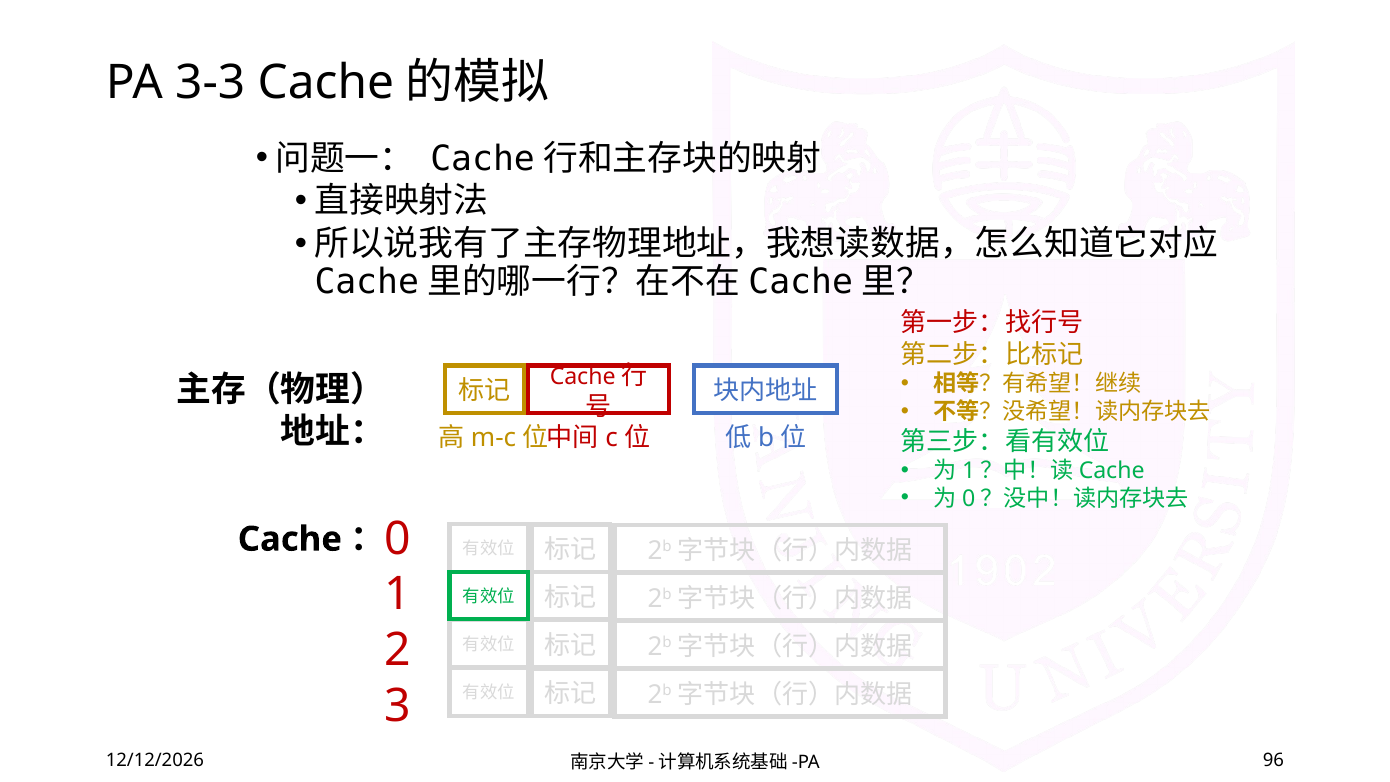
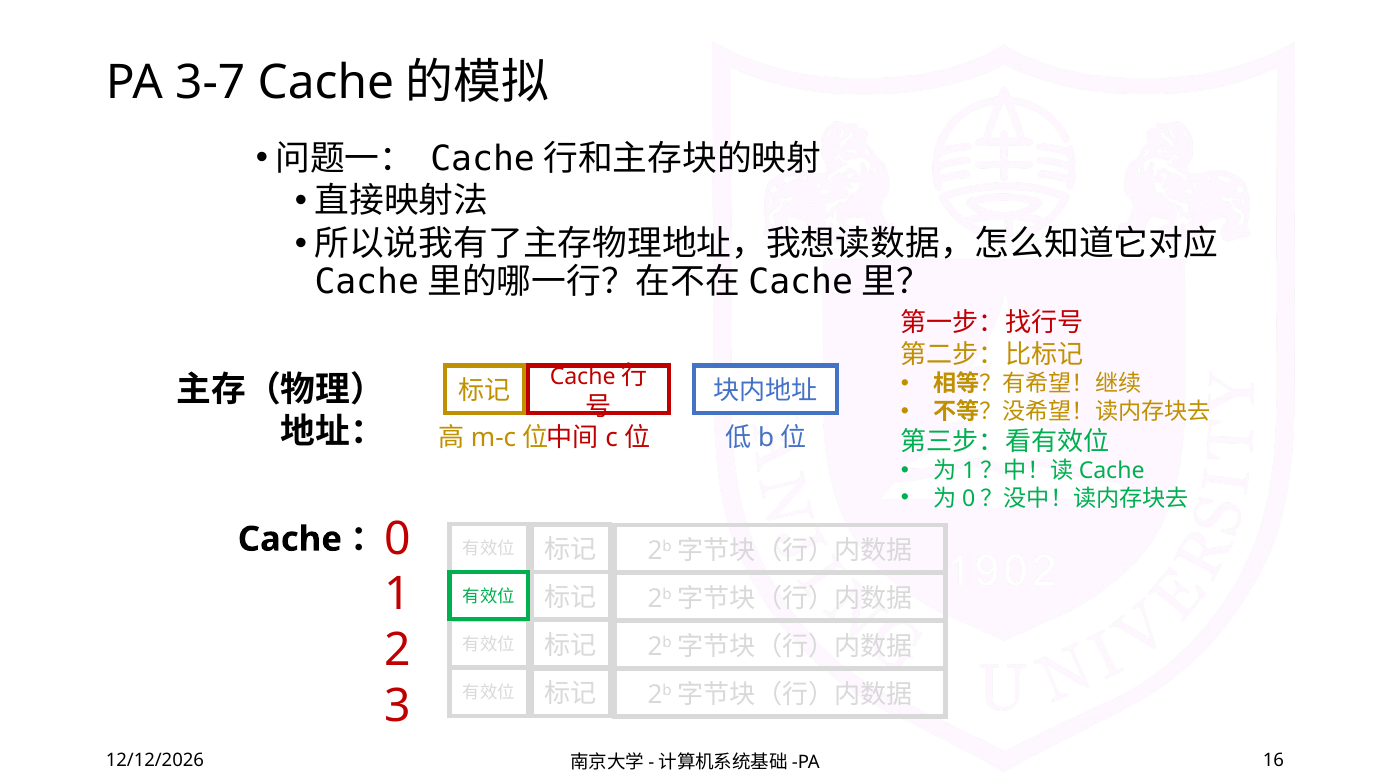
3-3: 3-3 -> 3-7
96: 96 -> 16
